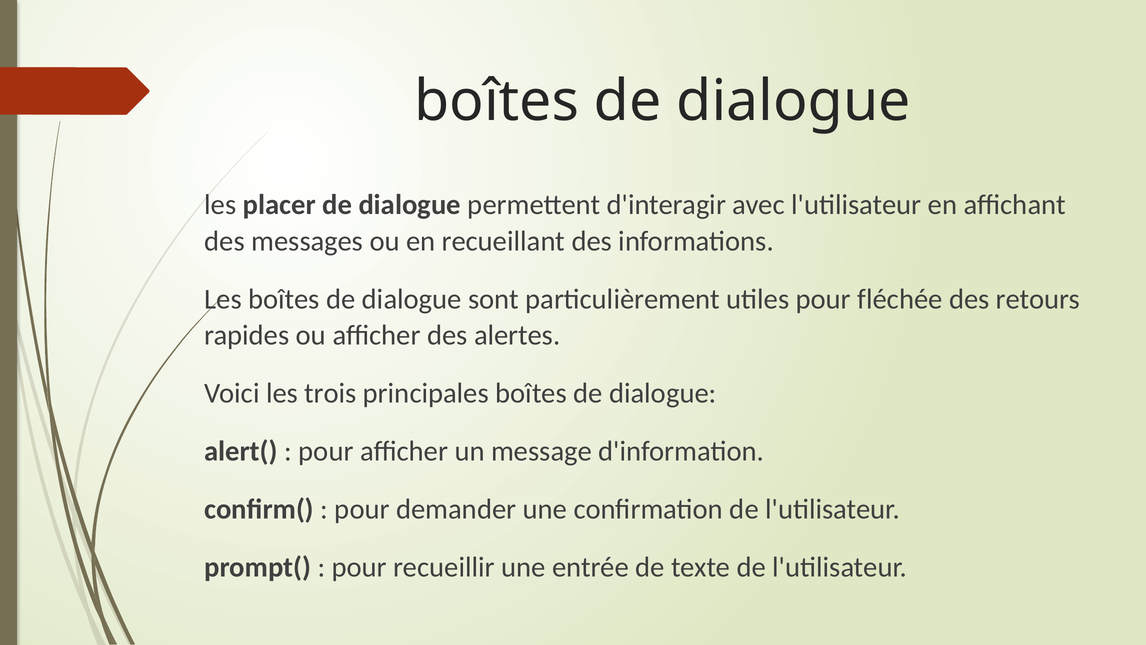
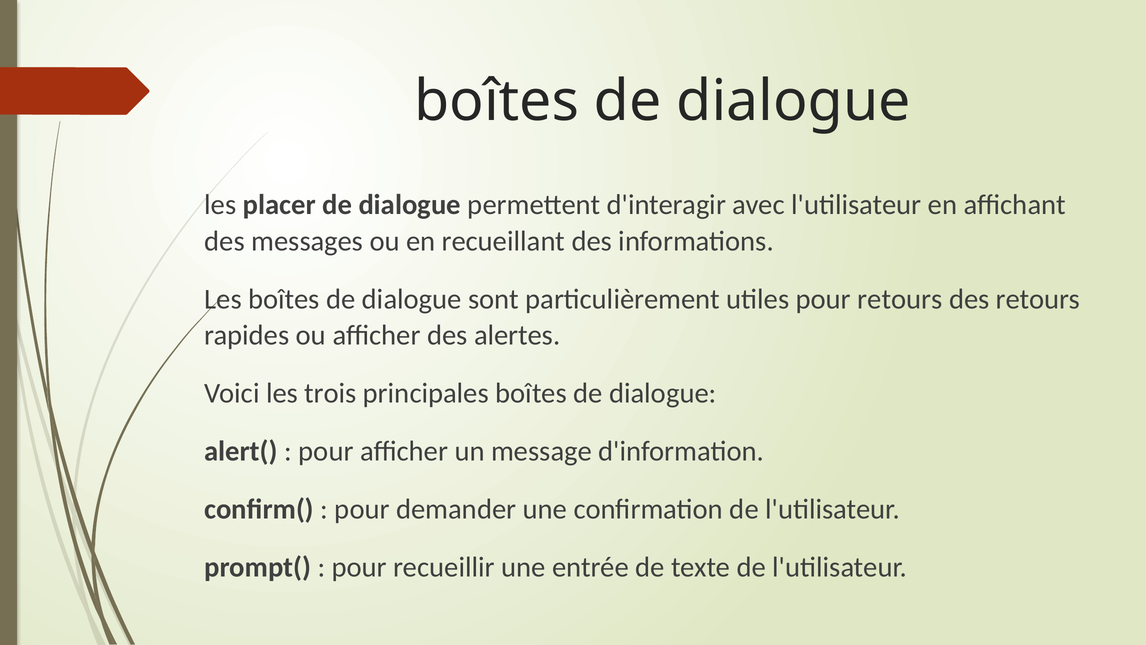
pour fléchée: fléchée -> retours
